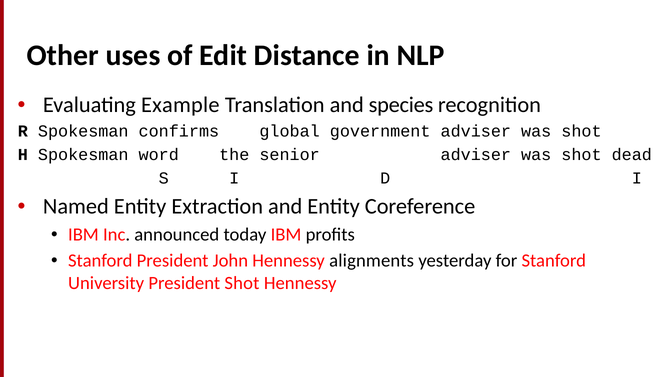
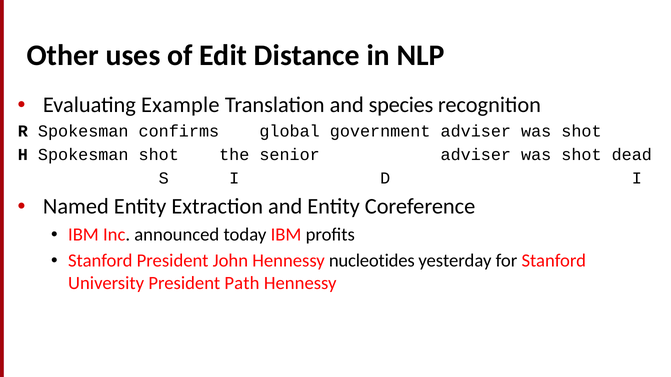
Spokesman word: word -> shot
alignments: alignments -> nucleotides
President Shot: Shot -> Path
